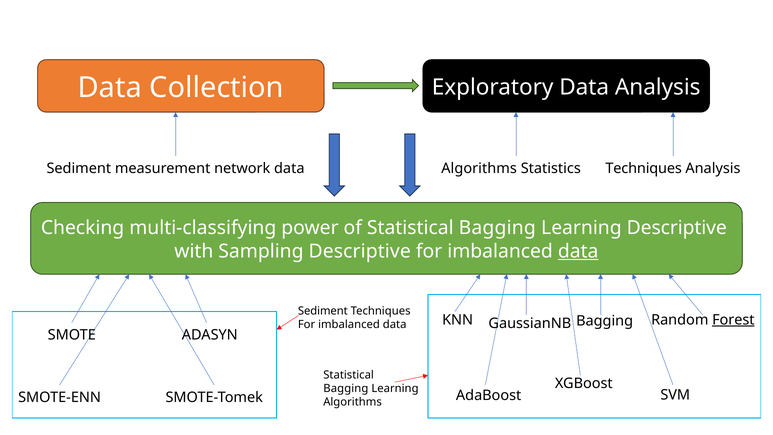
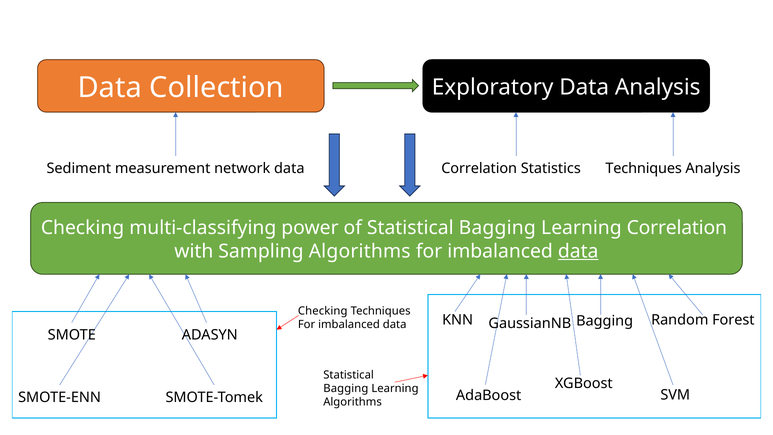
Algorithms at (479, 168): Algorithms -> Correlation
Learning Descriptive: Descriptive -> Correlation
Sampling Descriptive: Descriptive -> Algorithms
Sediment at (323, 311): Sediment -> Checking
Forest underline: present -> none
